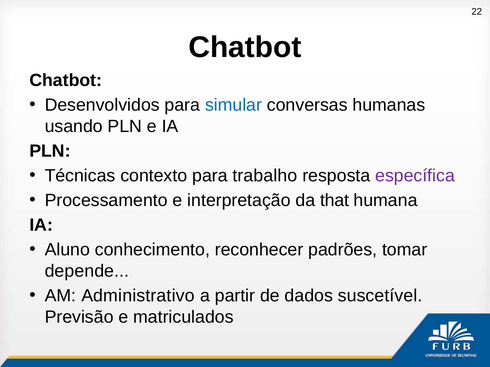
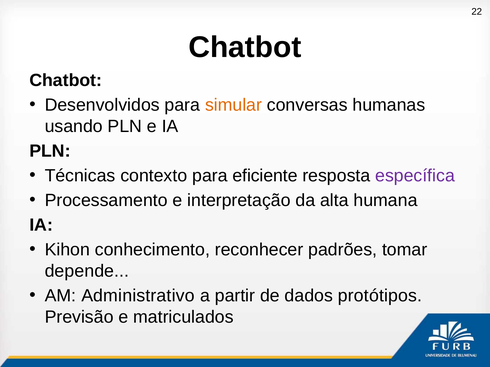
simular colour: blue -> orange
trabalho: trabalho -> eficiente
that: that -> alta
Aluno: Aluno -> Kihon
suscetível: suscetível -> protótipos
